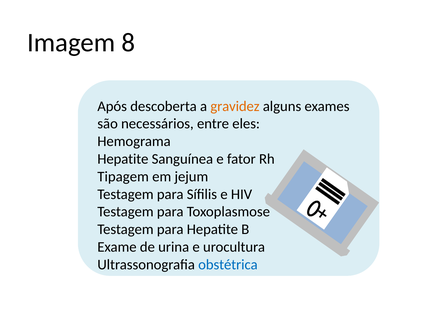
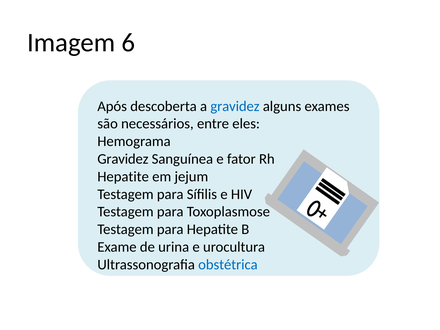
8: 8 -> 6
gravidez at (235, 106) colour: orange -> blue
Hepatite at (123, 159): Hepatite -> Gravidez
Tipagem at (123, 177): Tipagem -> Hepatite
